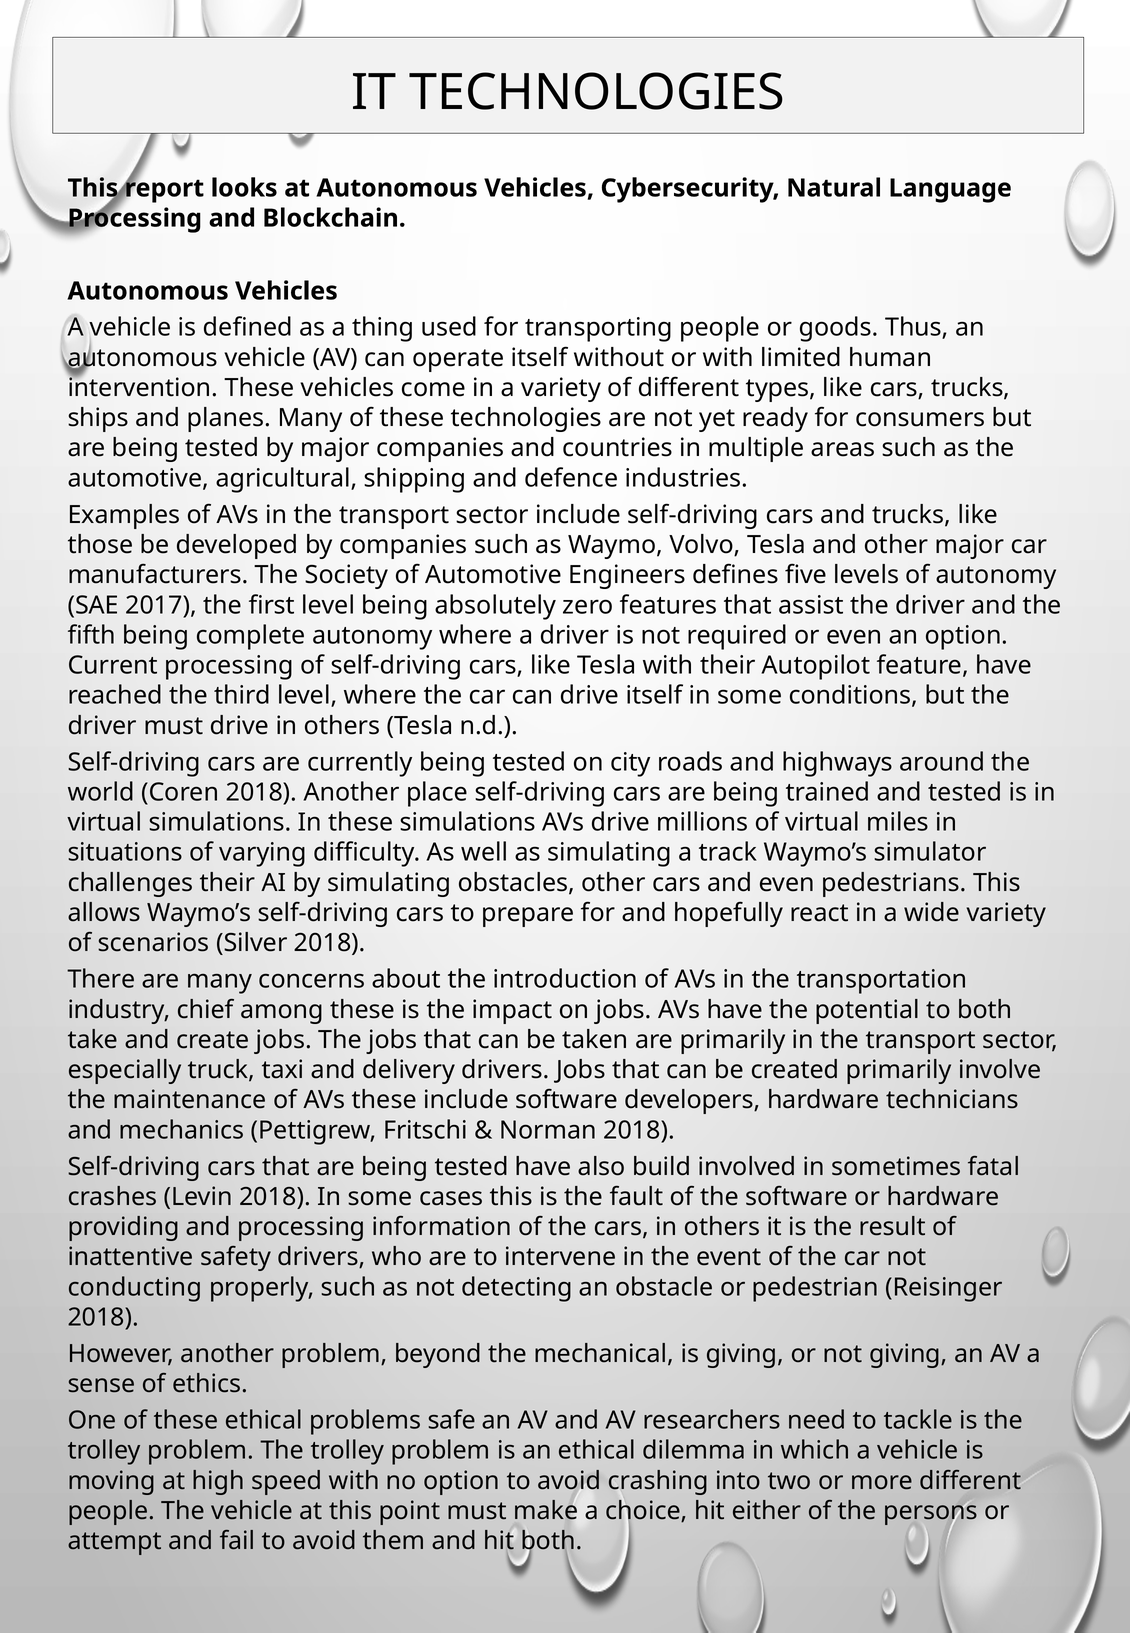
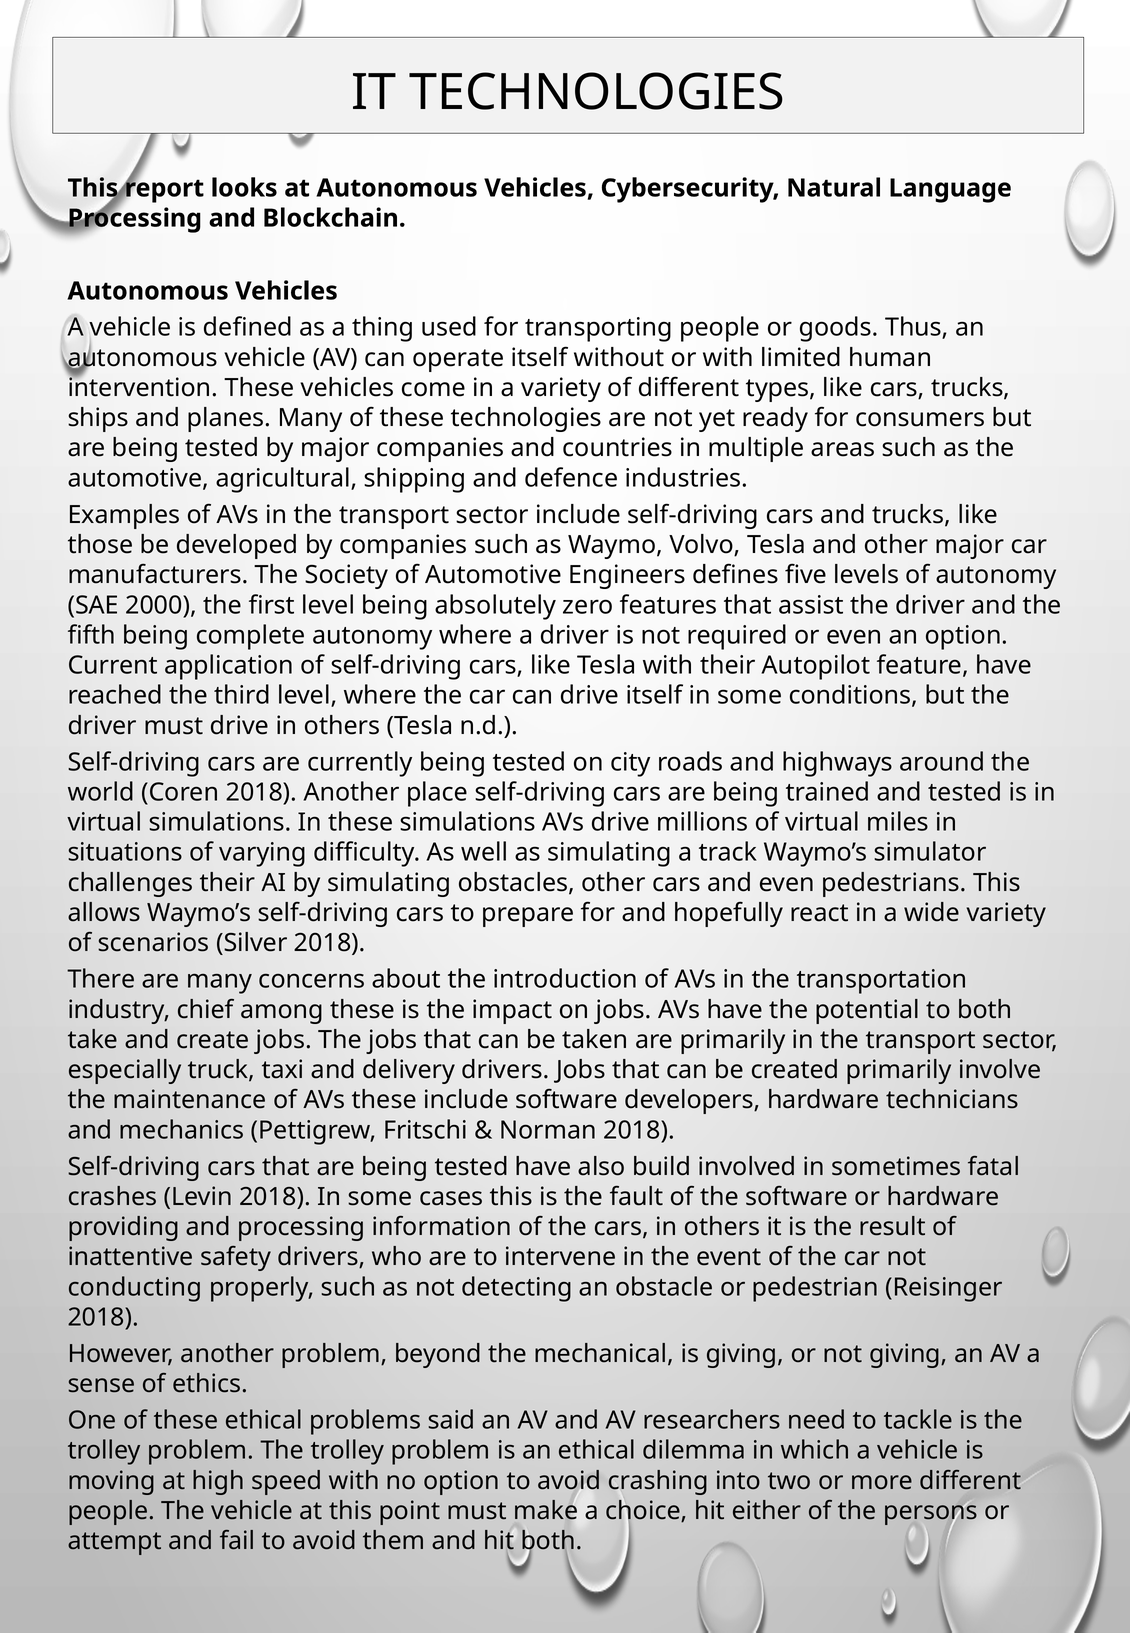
2017: 2017 -> 2000
Current processing: processing -> application
safe: safe -> said
